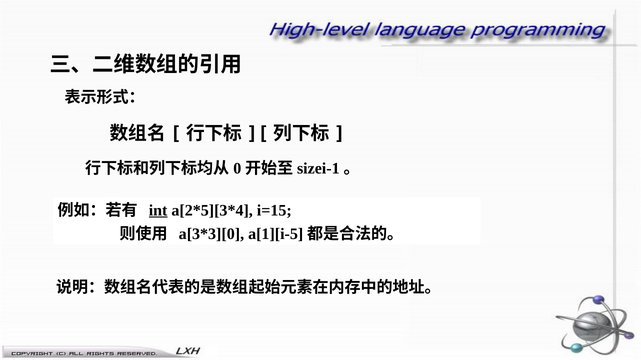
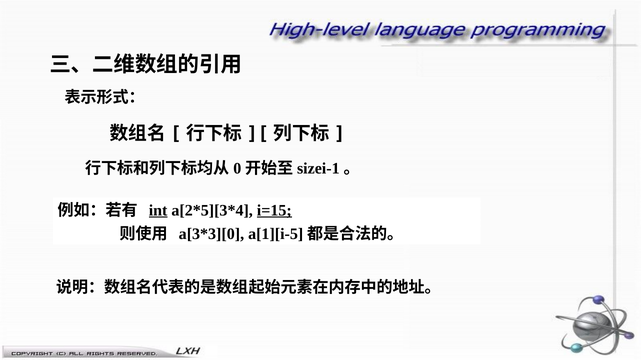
i=15 underline: none -> present
